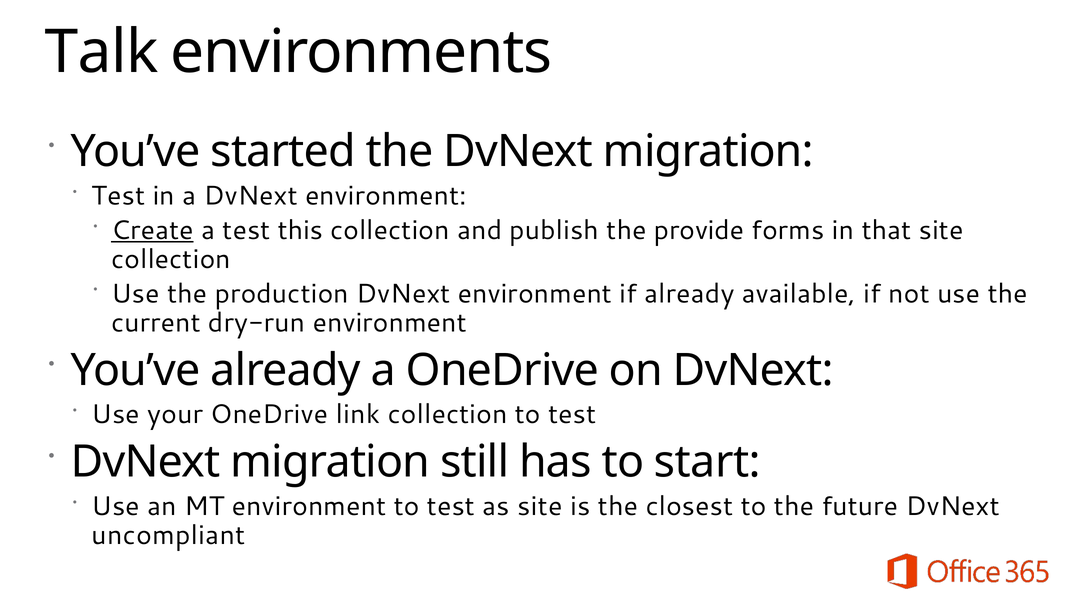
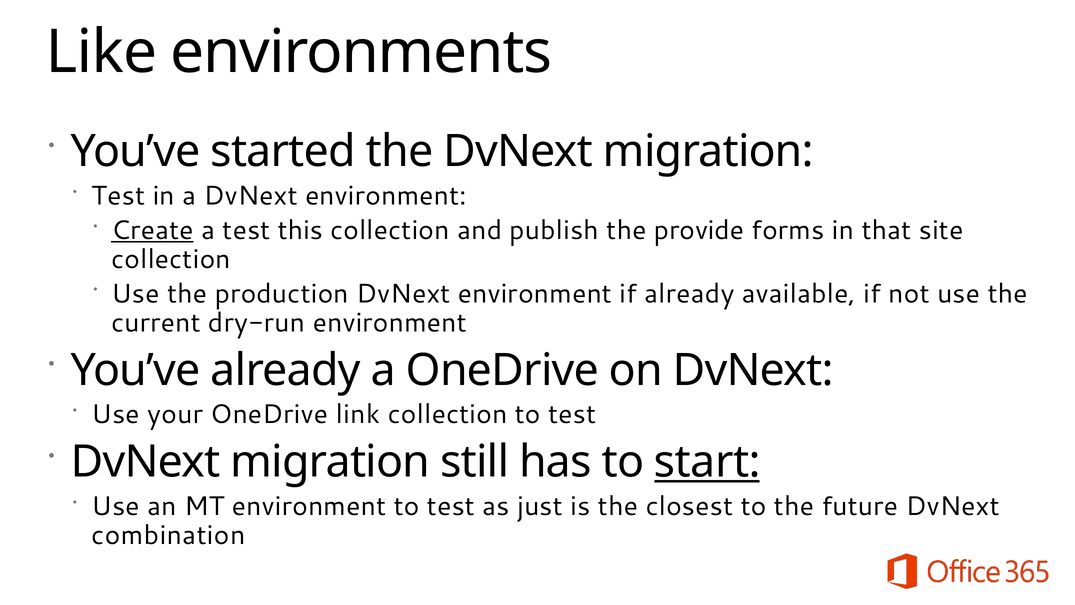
Talk: Talk -> Like
start underline: none -> present
as site: site -> just
uncompliant: uncompliant -> combination
